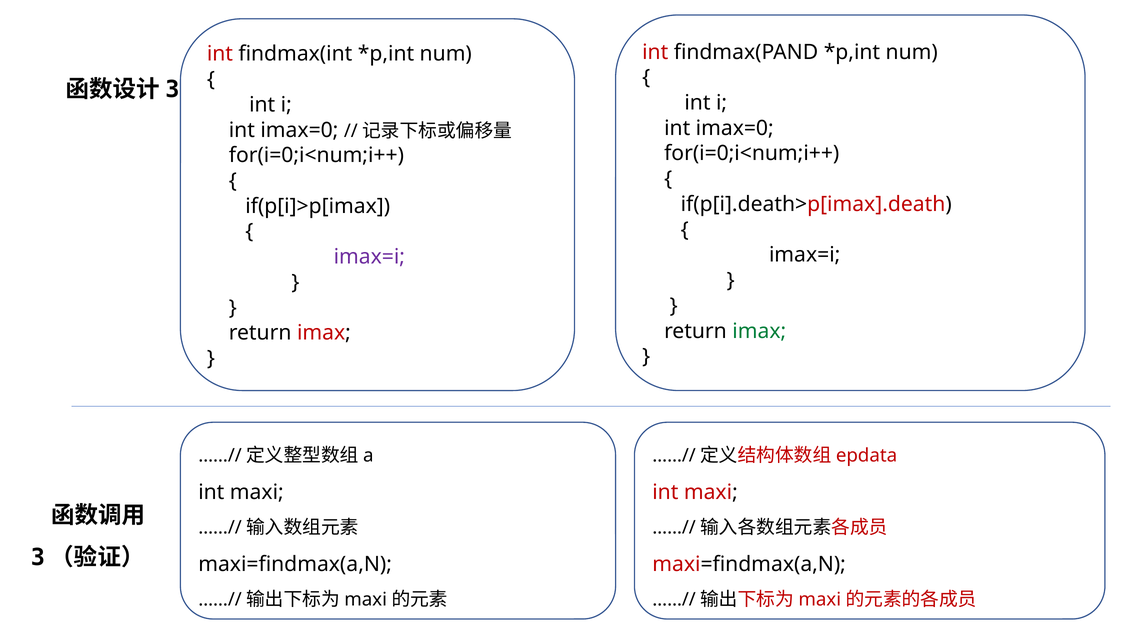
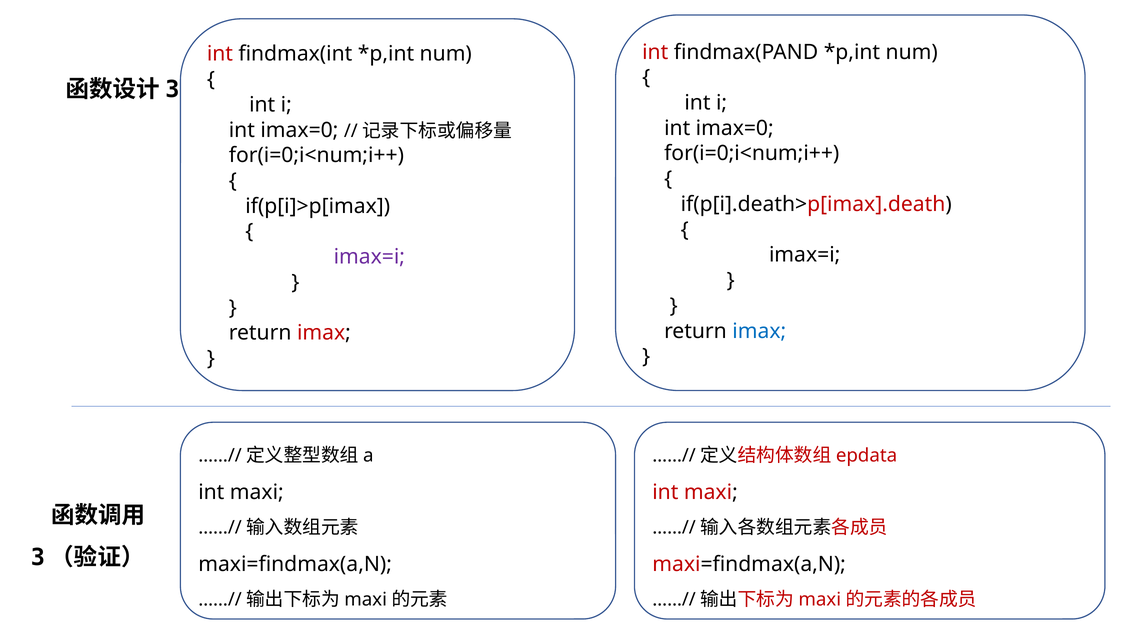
imax at (759, 331) colour: green -> blue
